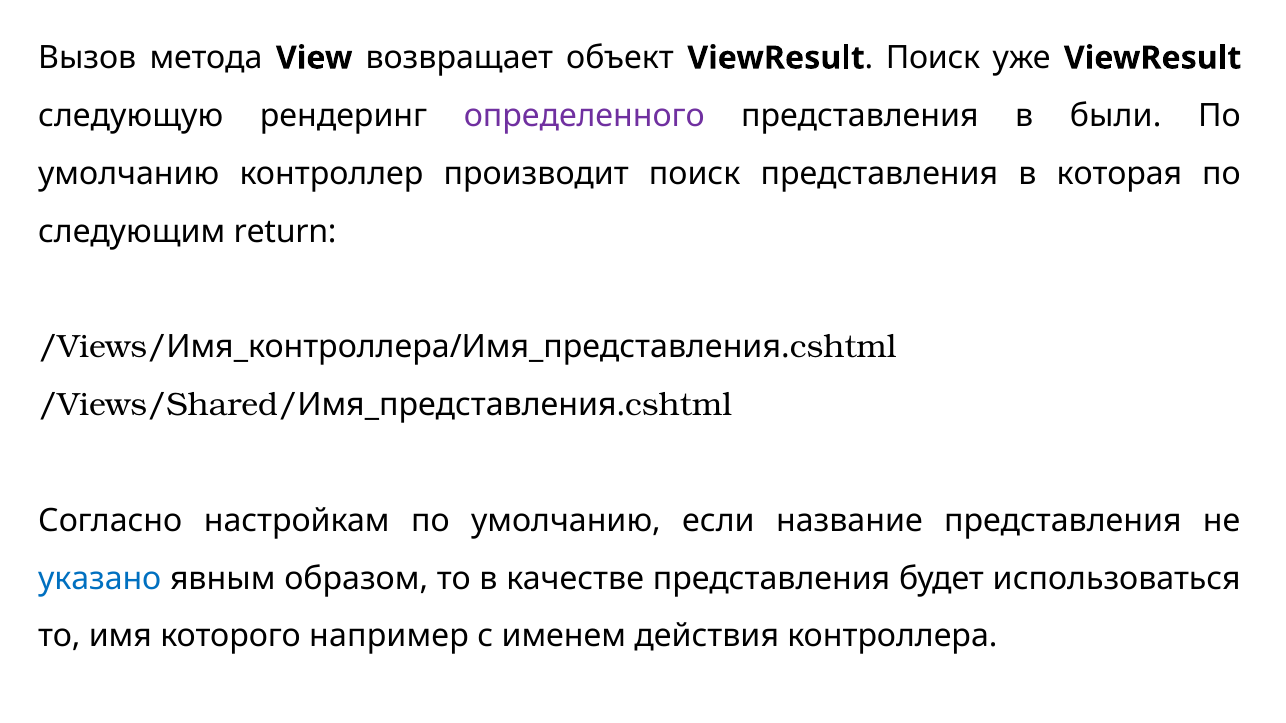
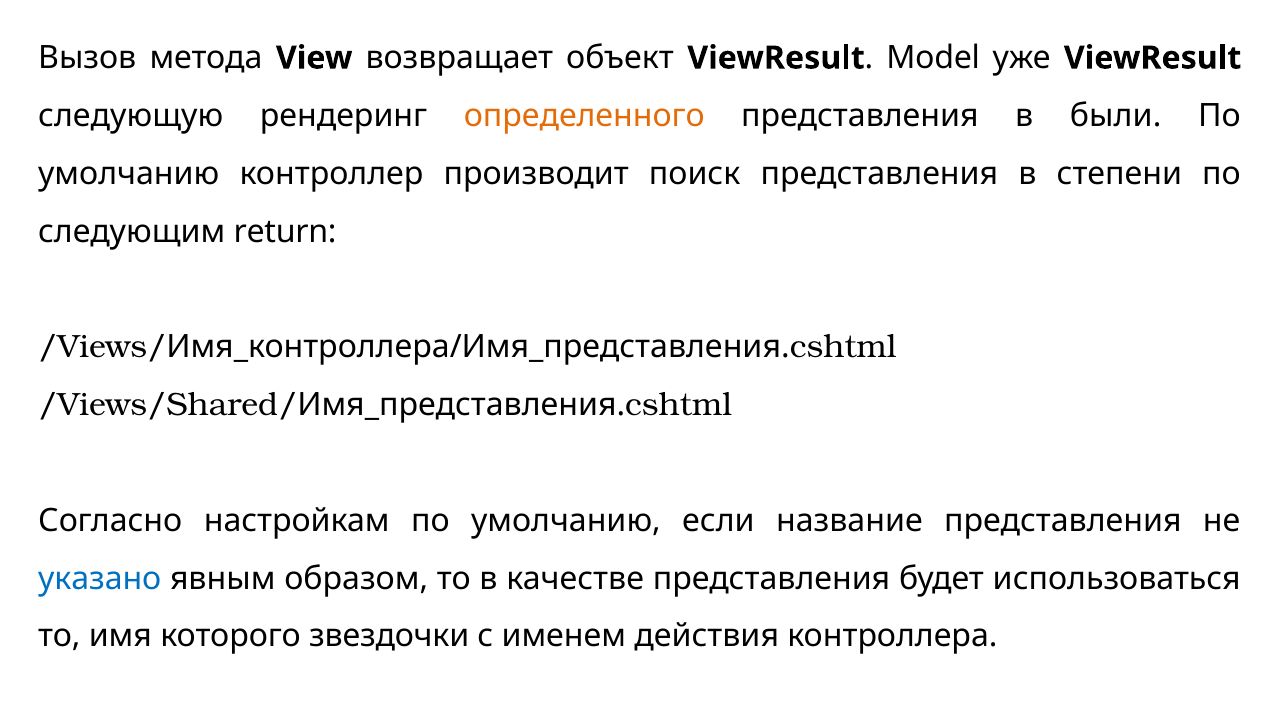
Поиск at (933, 58): Поиск -> Model
определенного colour: purple -> orange
которая: которая -> степени
например: например -> звездочки
